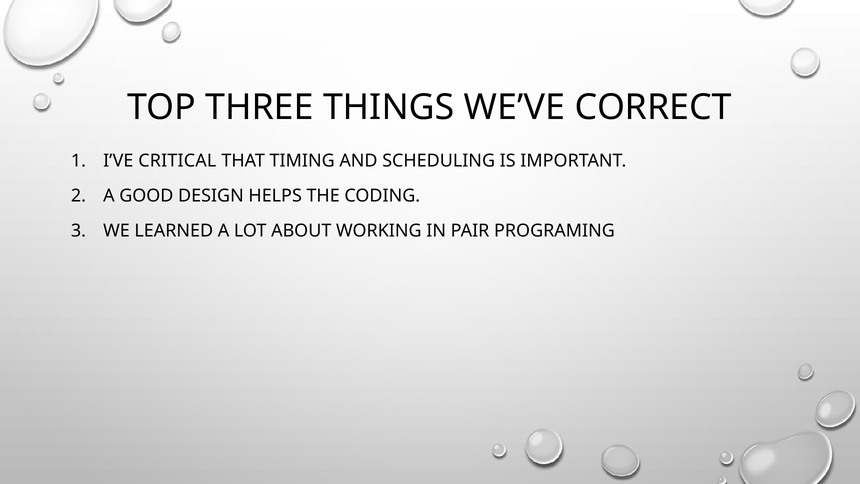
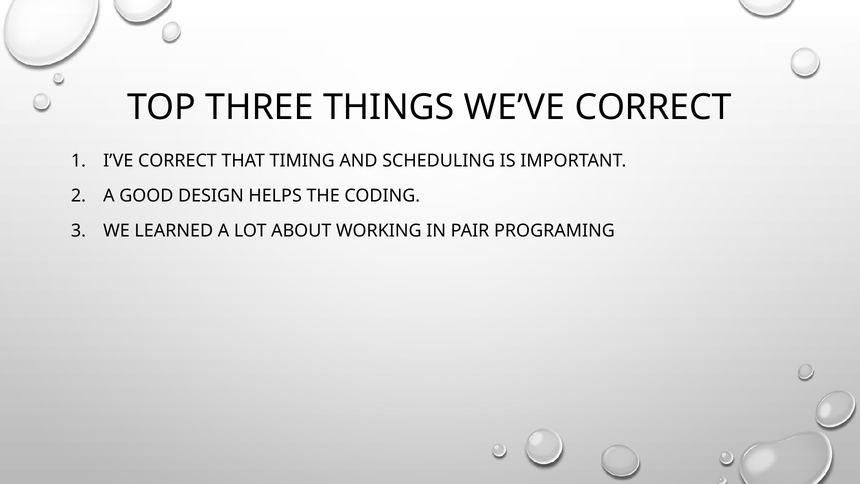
I’VE CRITICAL: CRITICAL -> CORRECT
